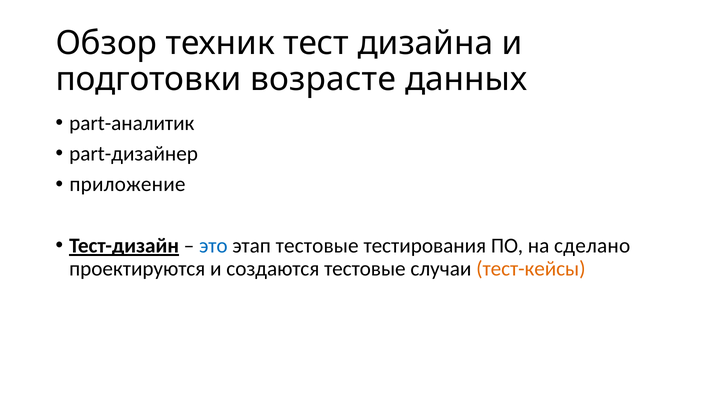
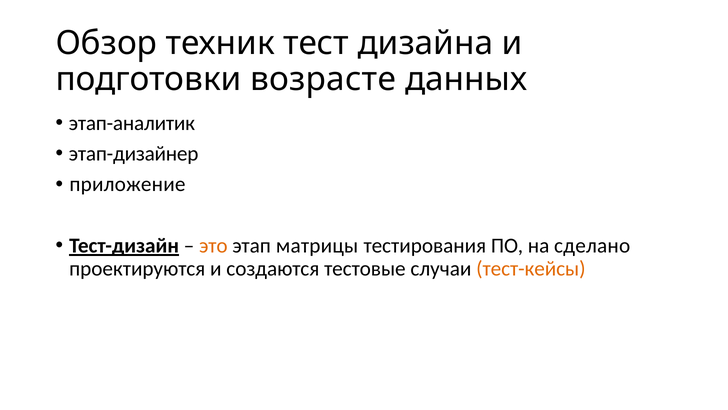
part-аналитик: part-аналитик -> этап-аналитик
part-дизайнер: part-дизайнер -> этап-дизайнер
это colour: blue -> orange
этап тестовые: тестовые -> матрицы
